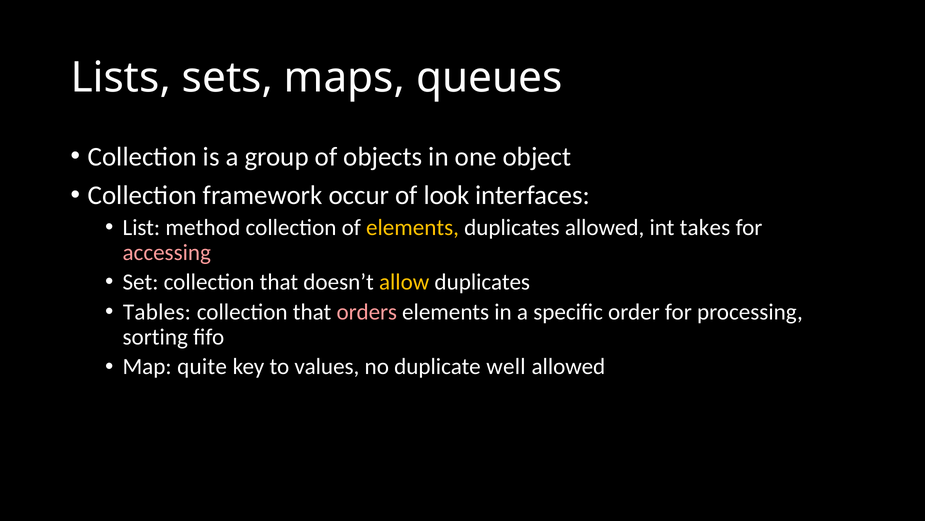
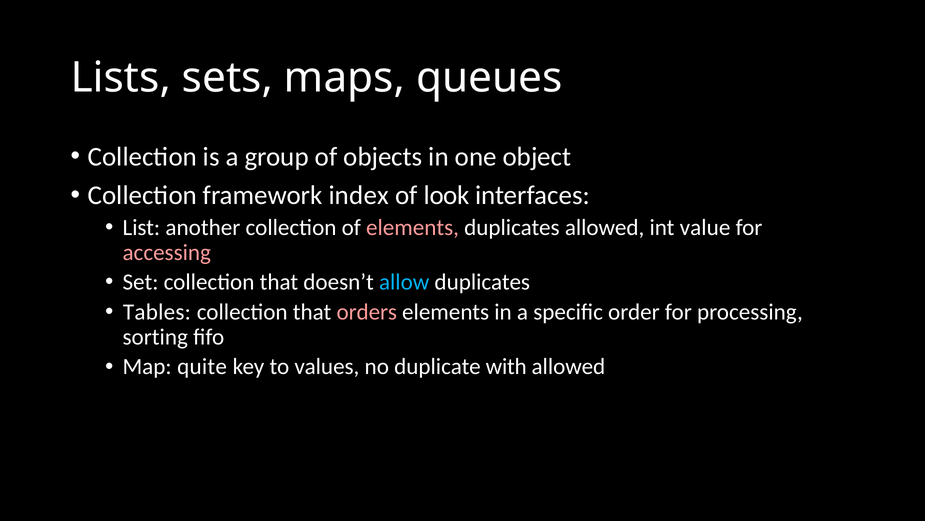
occur: occur -> index
method: method -> another
elements at (413, 227) colour: yellow -> pink
takes: takes -> value
allow colour: yellow -> light blue
well: well -> with
